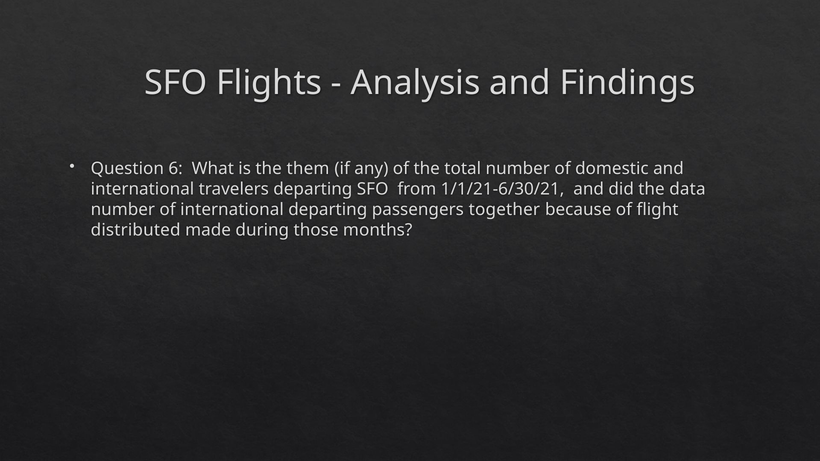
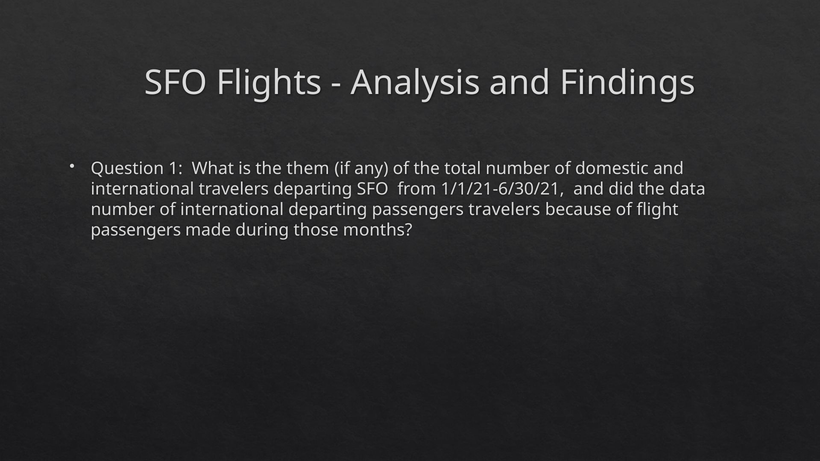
6: 6 -> 1
passengers together: together -> travelers
distributed at (136, 230): distributed -> passengers
